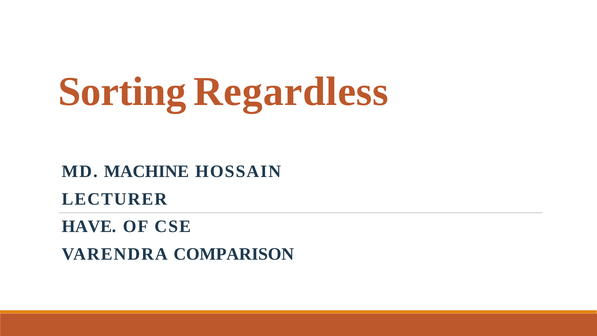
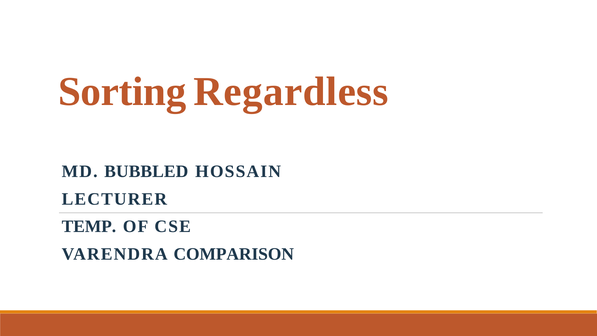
MACHINE: MACHINE -> BUBBLED
HAVE: HAVE -> TEMP
